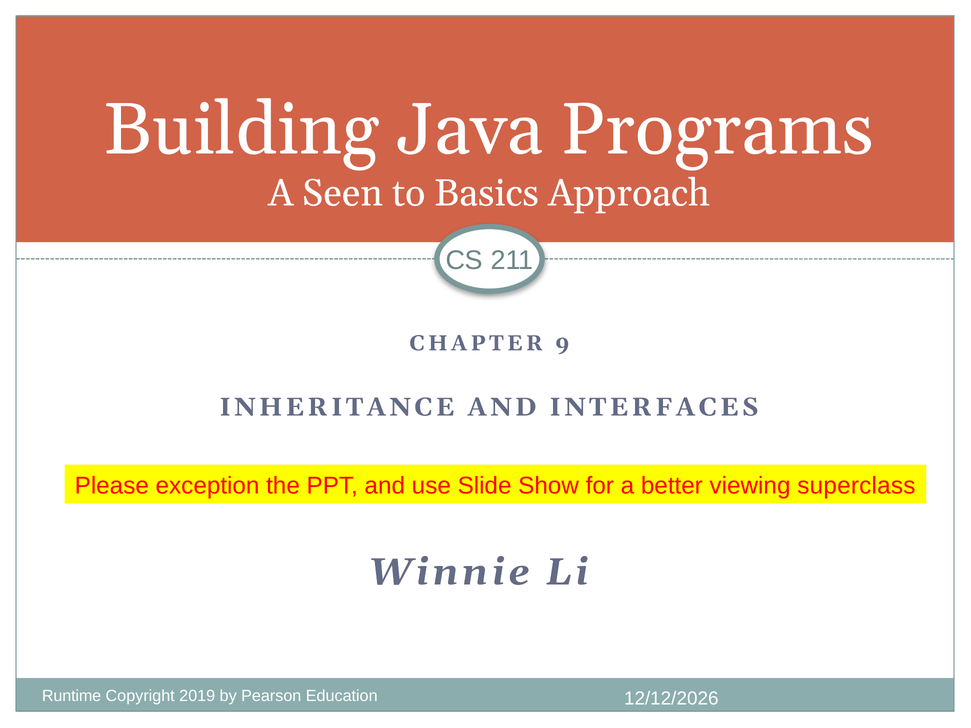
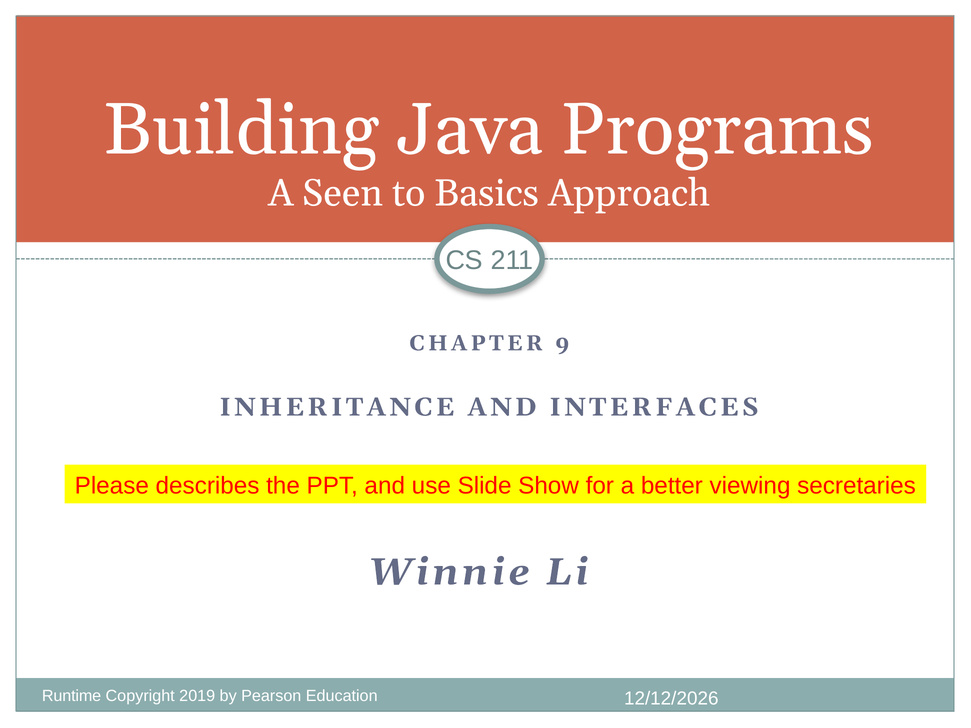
exception: exception -> describes
superclass: superclass -> secretaries
